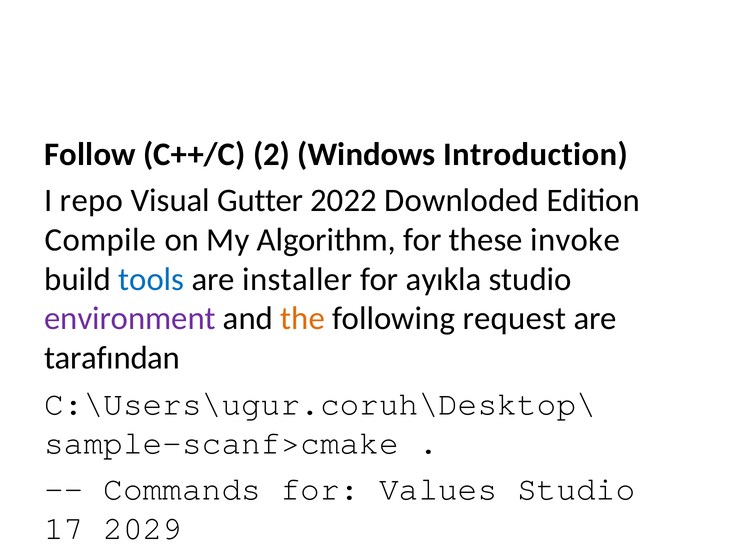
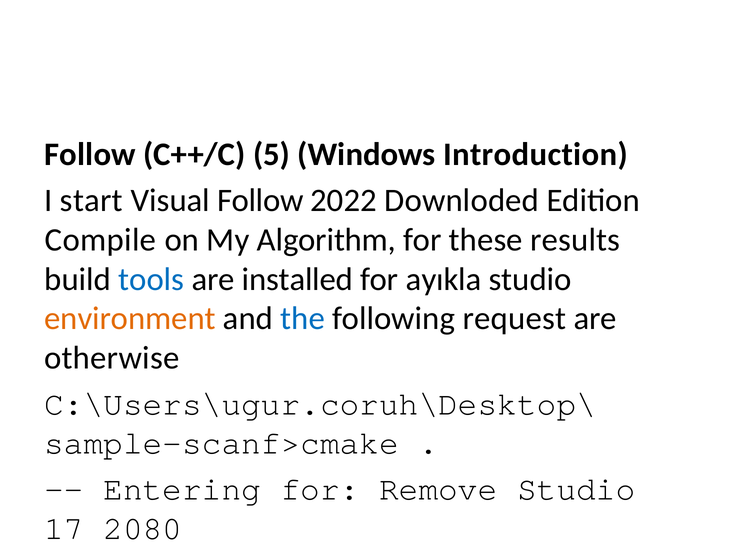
2: 2 -> 5
repo: repo -> start
Visual Gutter: Gutter -> Follow
invoke: invoke -> results
installer: installer -> installed
environment colour: purple -> orange
the at (303, 319) colour: orange -> blue
tarafından: tarafından -> otherwise
Commands: Commands -> Entering
Values: Values -> Remove
2029: 2029 -> 2080
